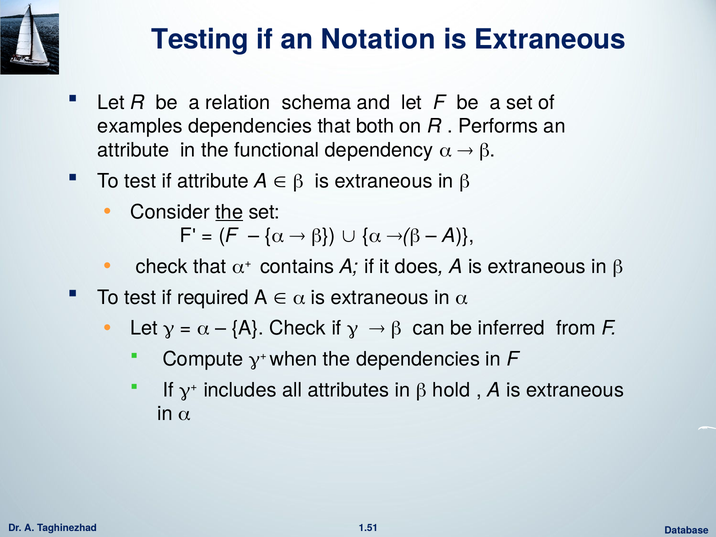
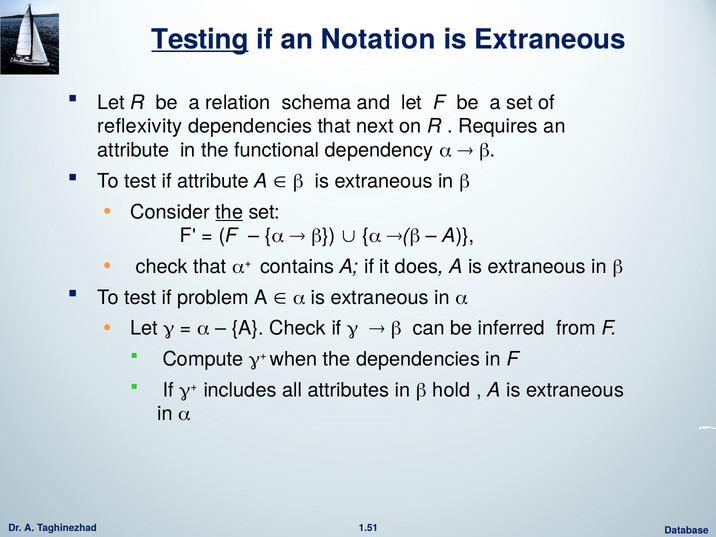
Testing underline: none -> present
examples: examples -> reflexivity
both: both -> next
Performs: Performs -> Requires
required: required -> problem
